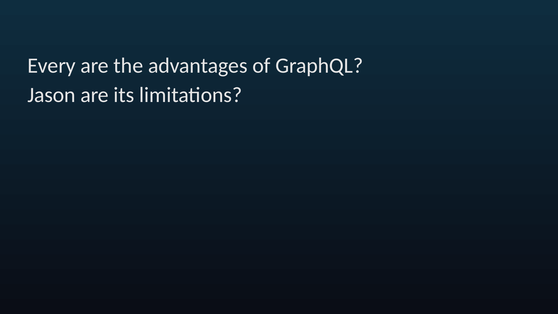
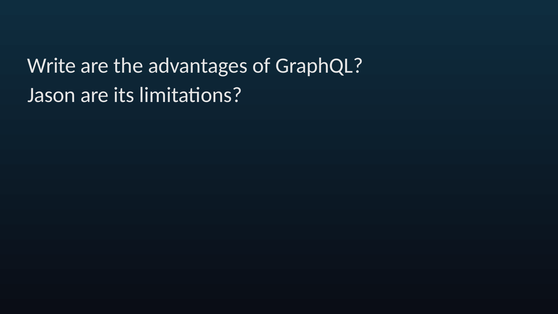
Every: Every -> Write
